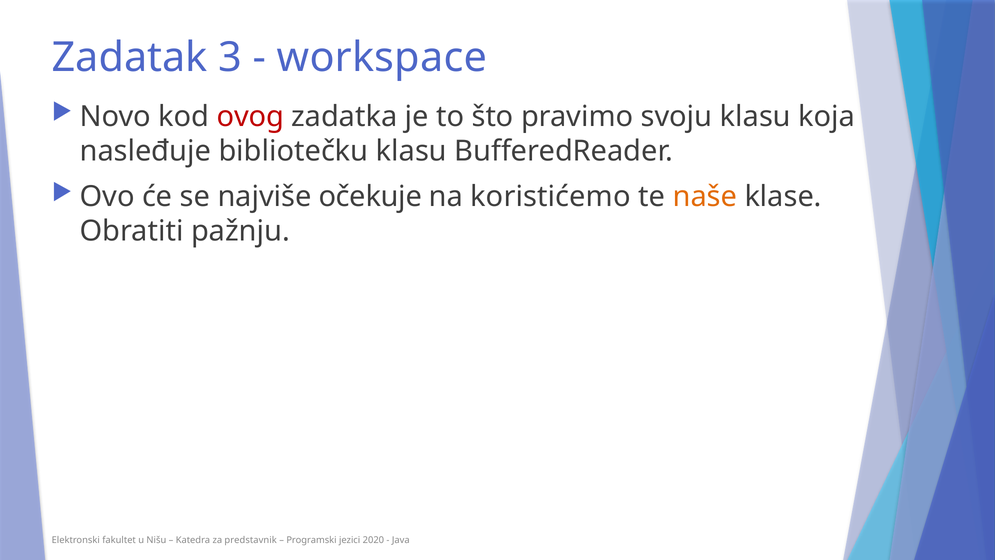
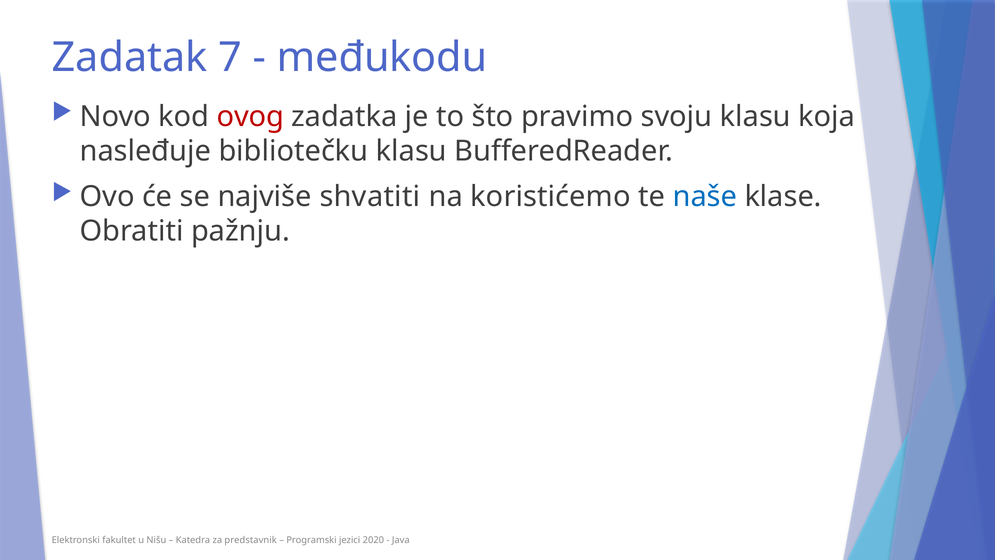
3: 3 -> 7
workspace: workspace -> međukodu
očekuje: očekuje -> shvatiti
naše colour: orange -> blue
